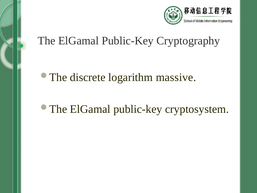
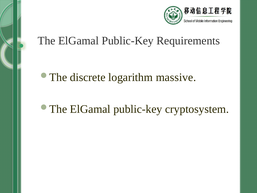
Cryptography: Cryptography -> Requirements
